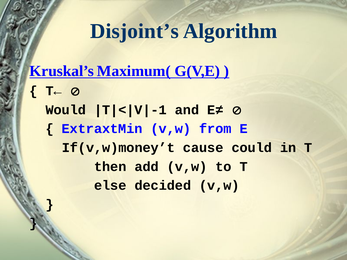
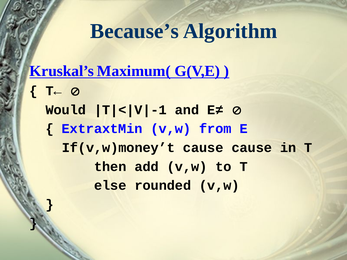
Disjoint’s: Disjoint’s -> Because’s
cause could: could -> cause
decided: decided -> rounded
